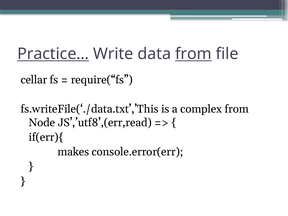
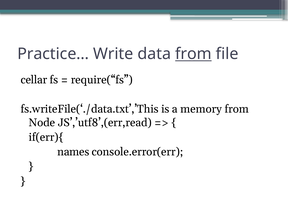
Practice… underline: present -> none
complex: complex -> memory
makes: makes -> names
